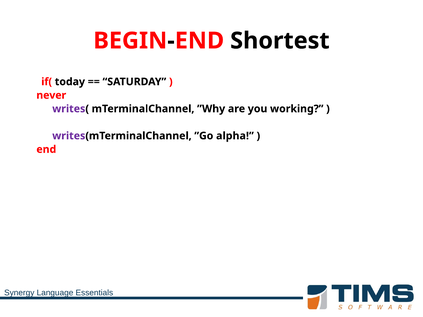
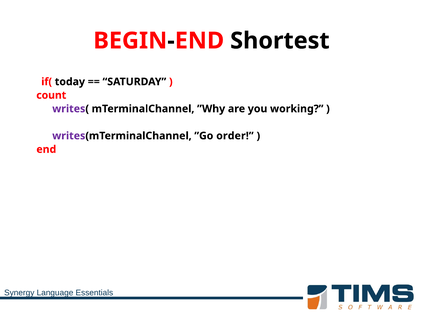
never: never -> count
alpha: alpha -> order
